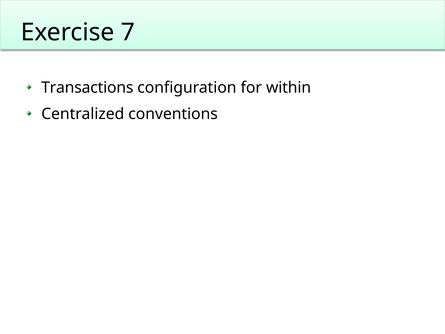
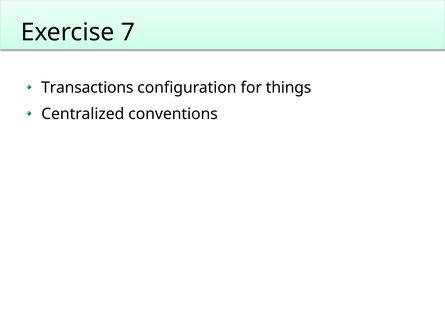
within: within -> things
